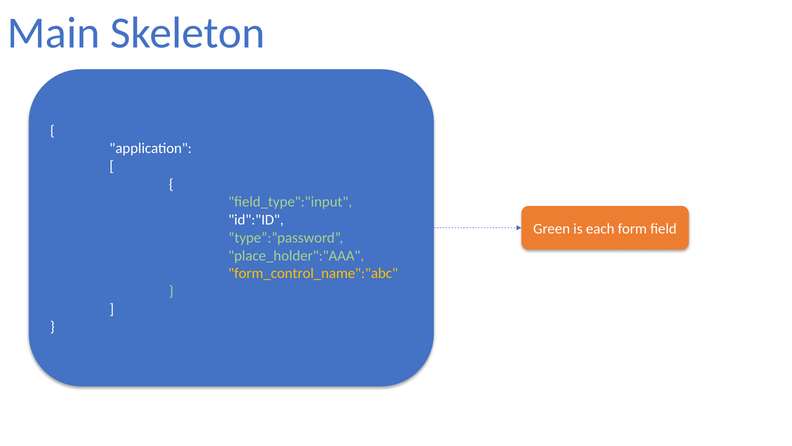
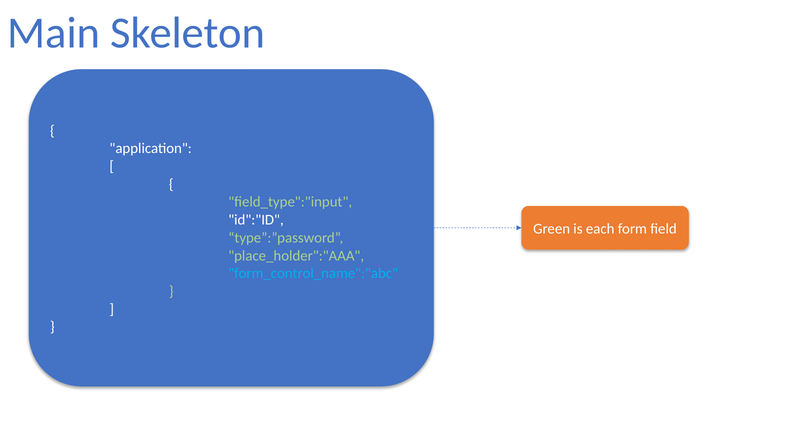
form_control_name":"abc colour: yellow -> light blue
